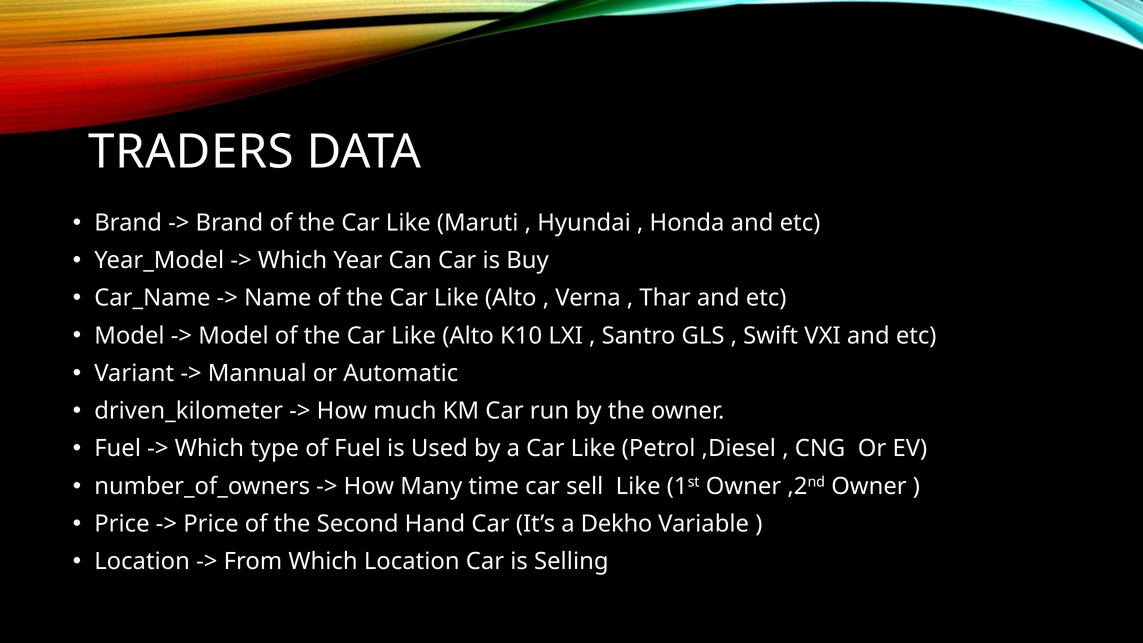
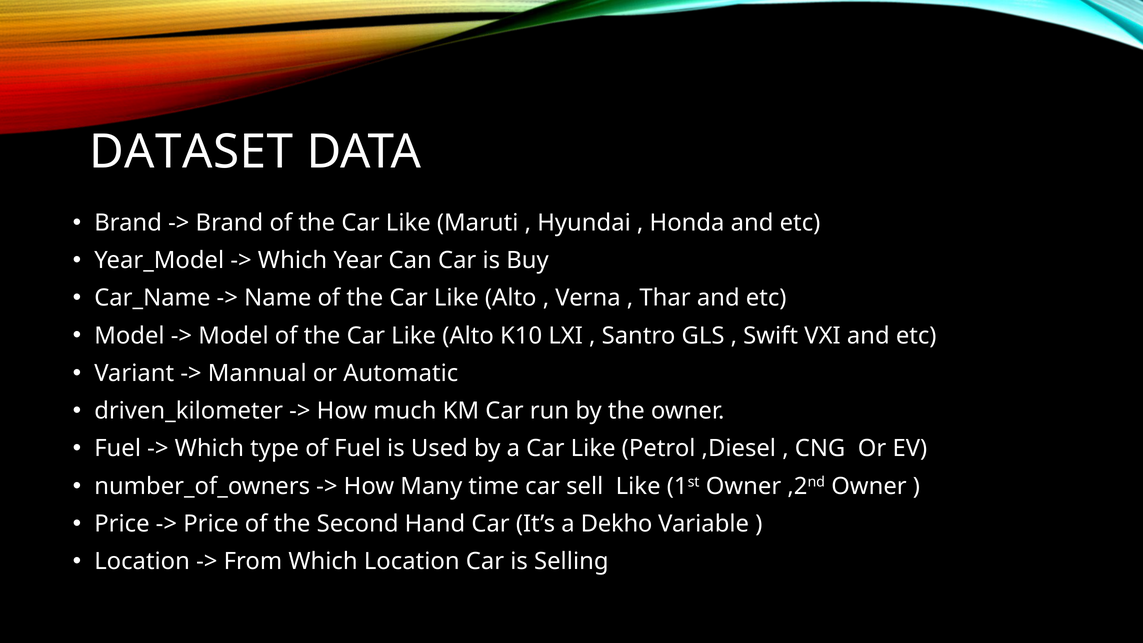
TRADERS: TRADERS -> DATASET
